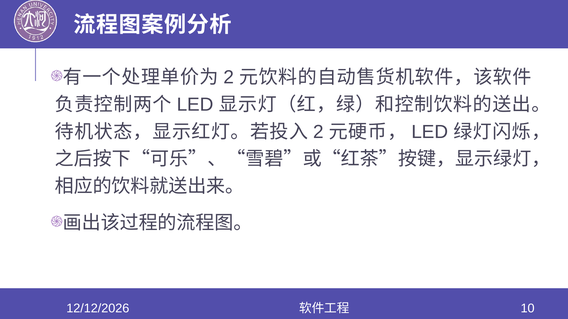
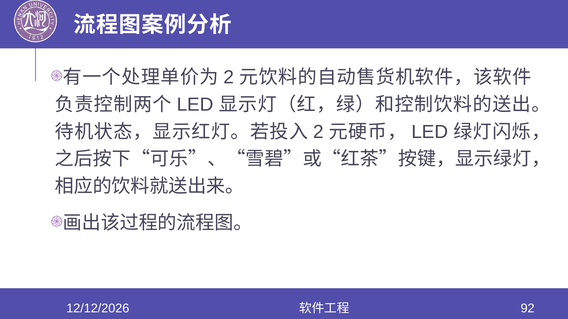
10: 10 -> 92
